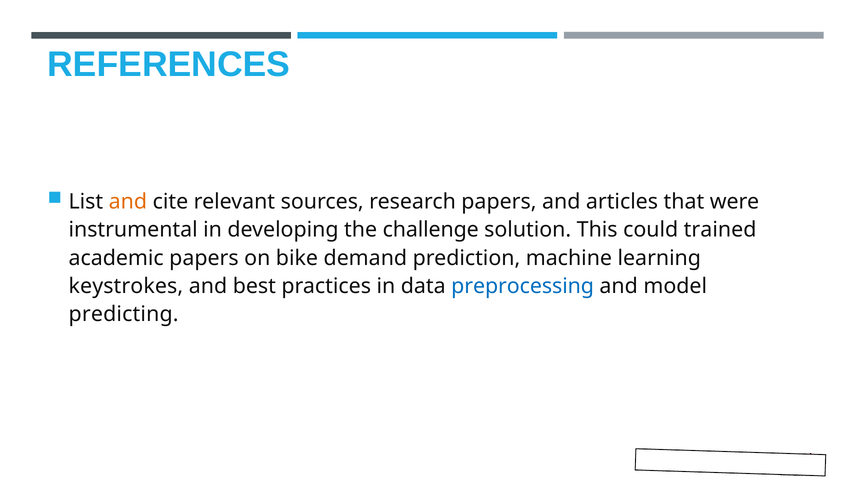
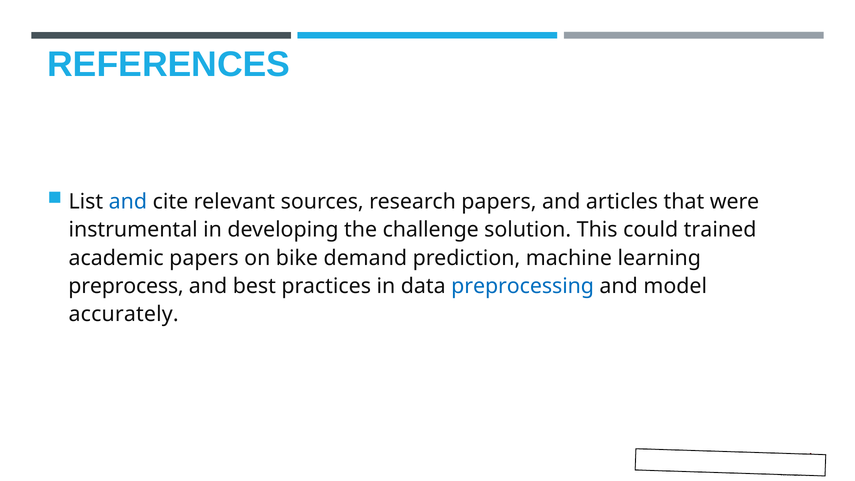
and at (128, 202) colour: orange -> blue
keystrokes: keystrokes -> preprocess
predicting: predicting -> accurately
